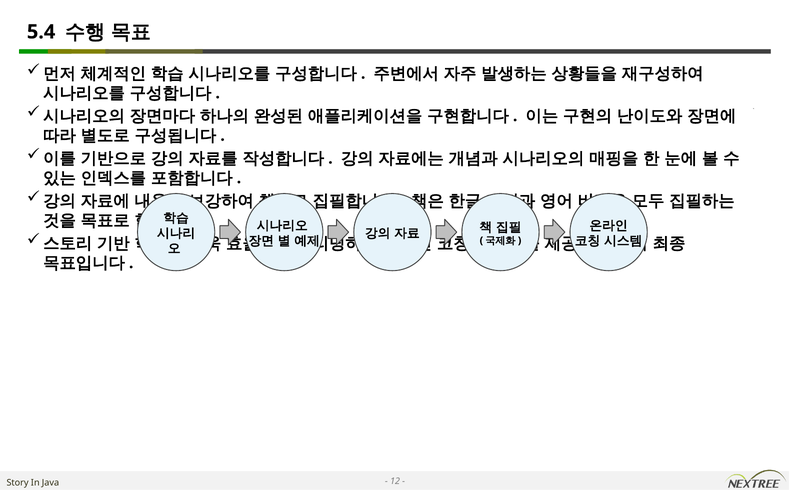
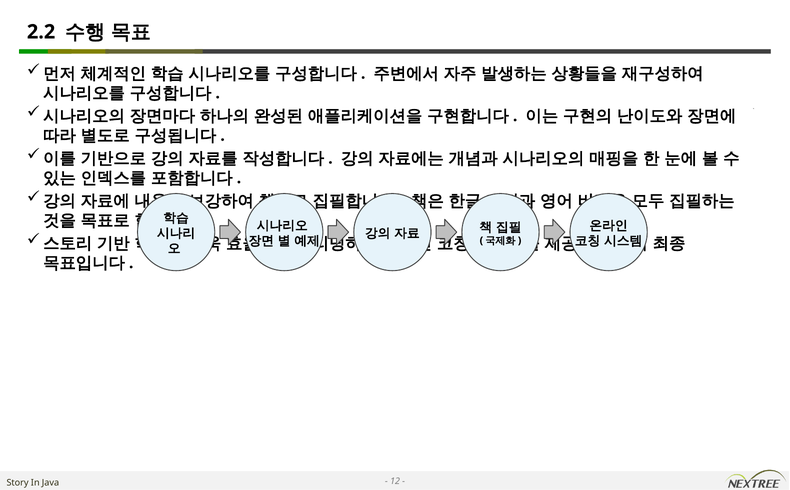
5.4: 5.4 -> 2.2
